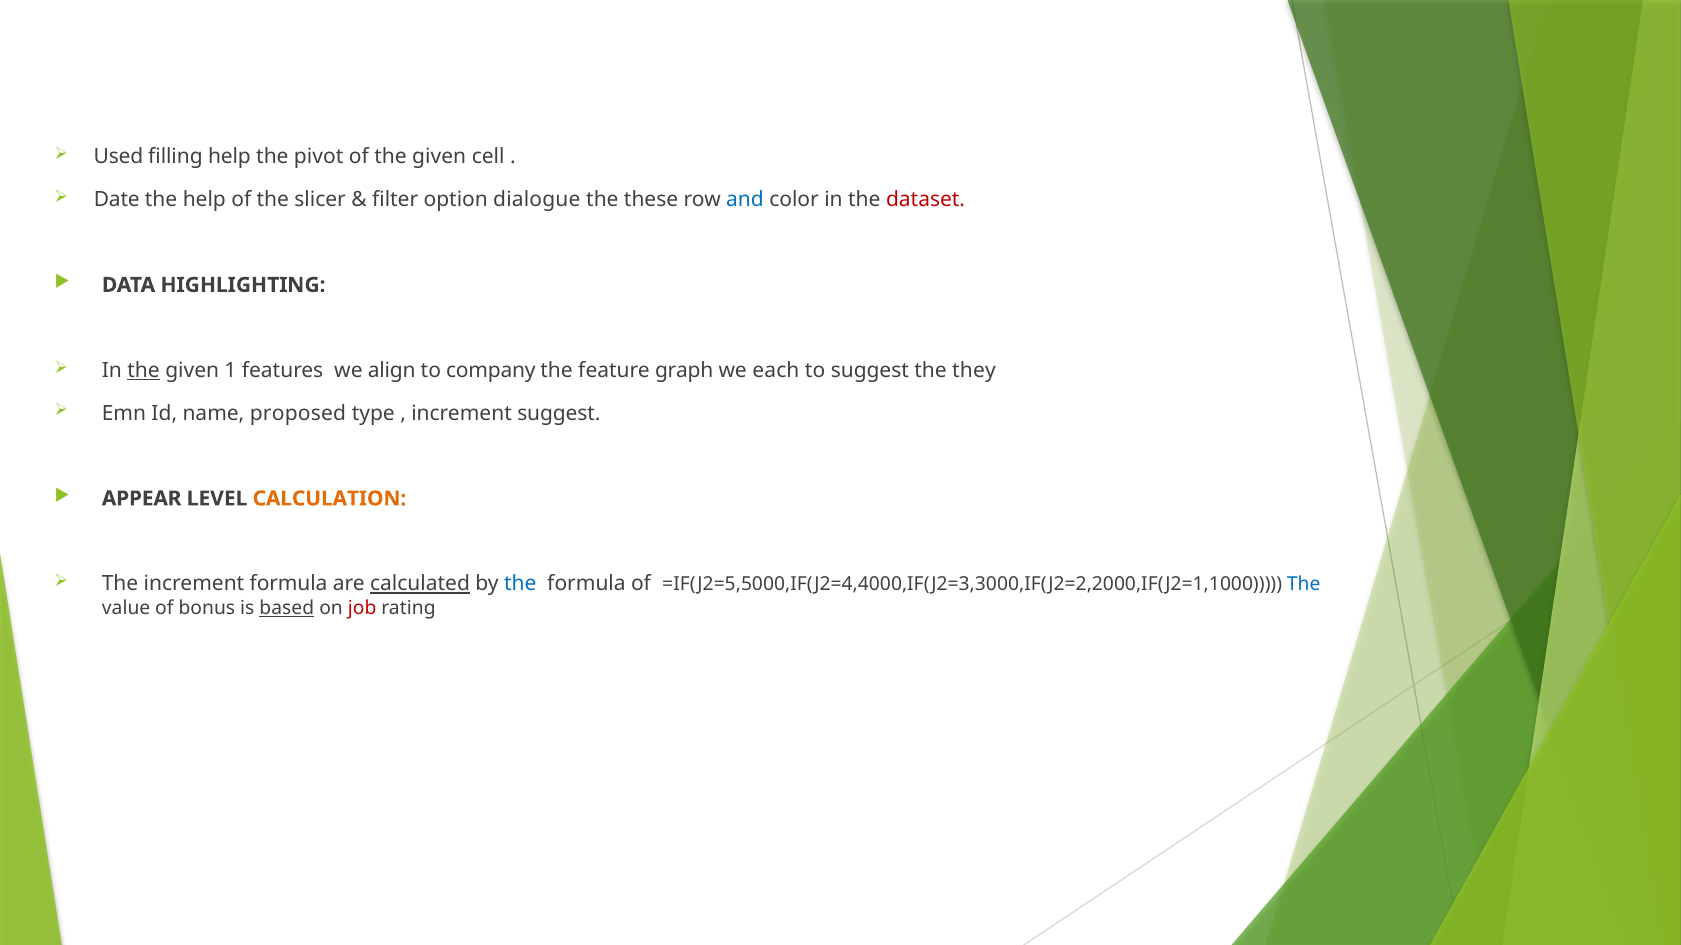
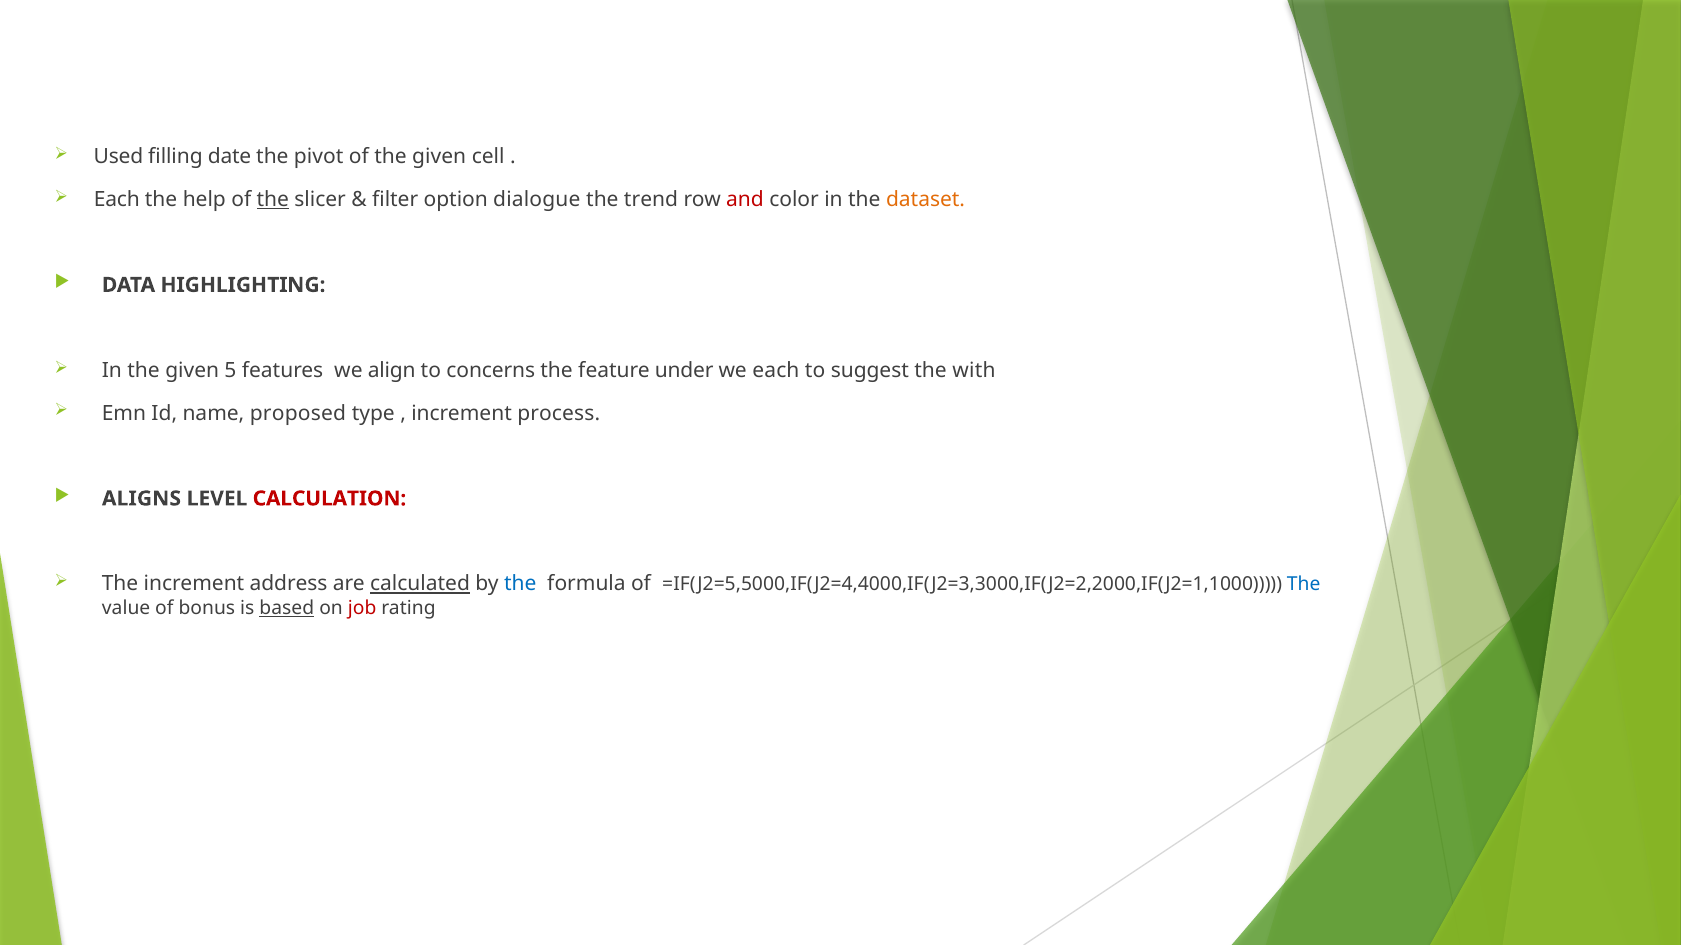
filling help: help -> date
Date at (117, 200): Date -> Each
the at (273, 200) underline: none -> present
these: these -> trend
and colour: blue -> red
dataset colour: red -> orange
the at (144, 371) underline: present -> none
1: 1 -> 5
company: company -> concerns
graph: graph -> under
they: they -> with
increment suggest: suggest -> process
APPEAR: APPEAR -> ALIGNS
CALCULATION colour: orange -> red
increment formula: formula -> address
